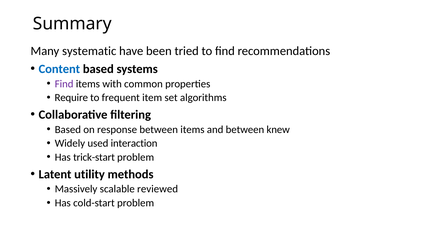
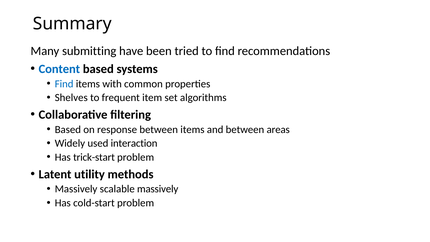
systematic: systematic -> submitting
Find at (64, 84) colour: purple -> blue
Require: Require -> Shelves
knew: knew -> areas
scalable reviewed: reviewed -> massively
